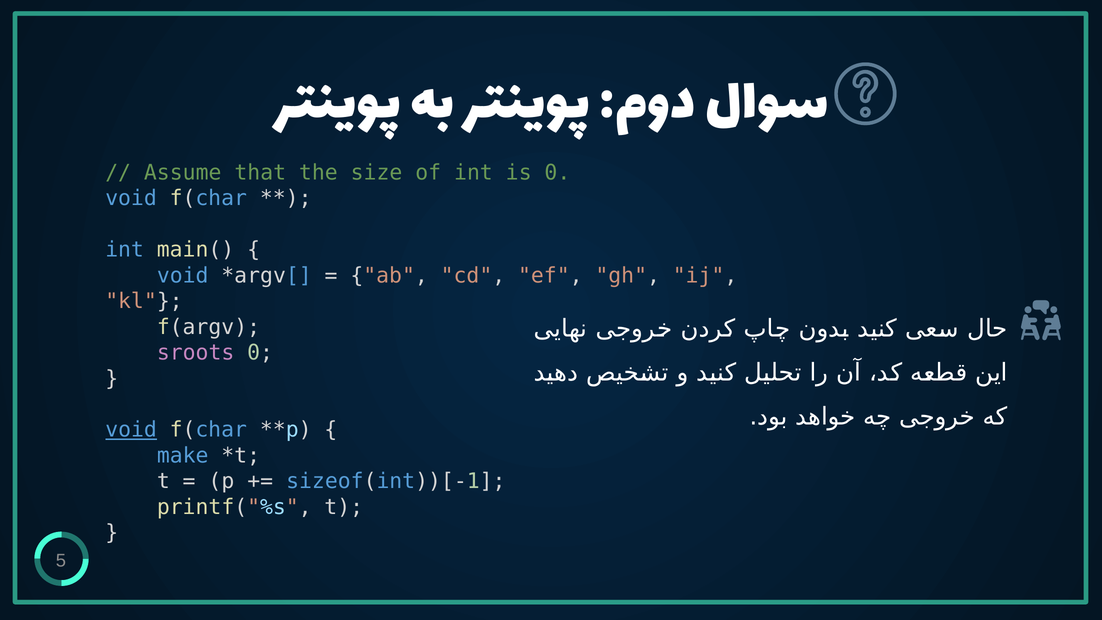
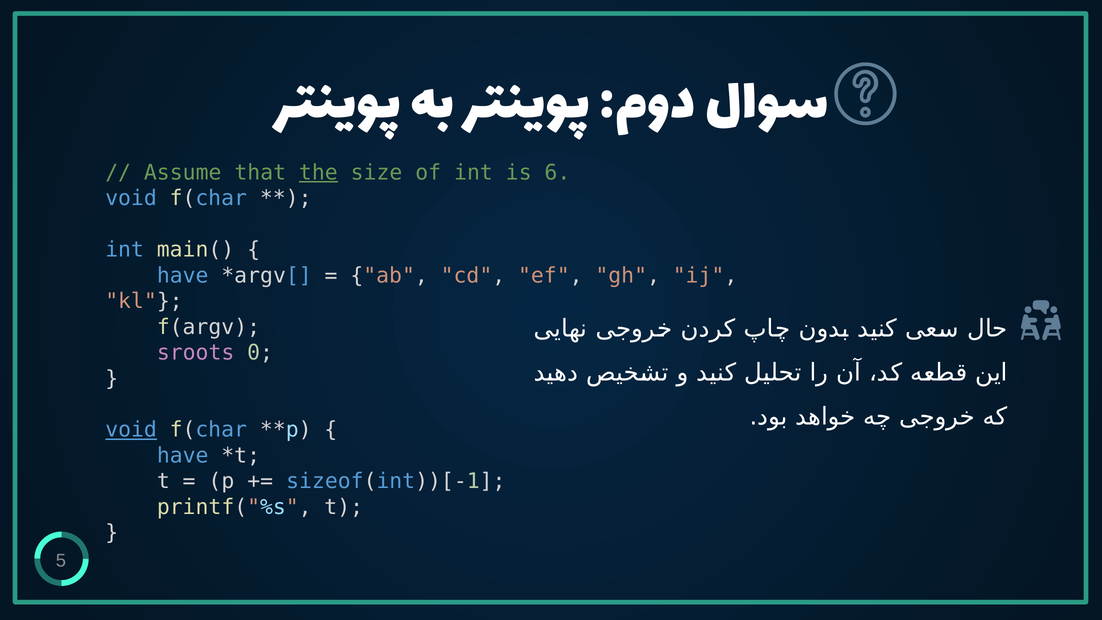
the underline: none -> present
is 0: 0 -> 6
void at (183, 275): void -> have
make at (183, 456): make -> have
